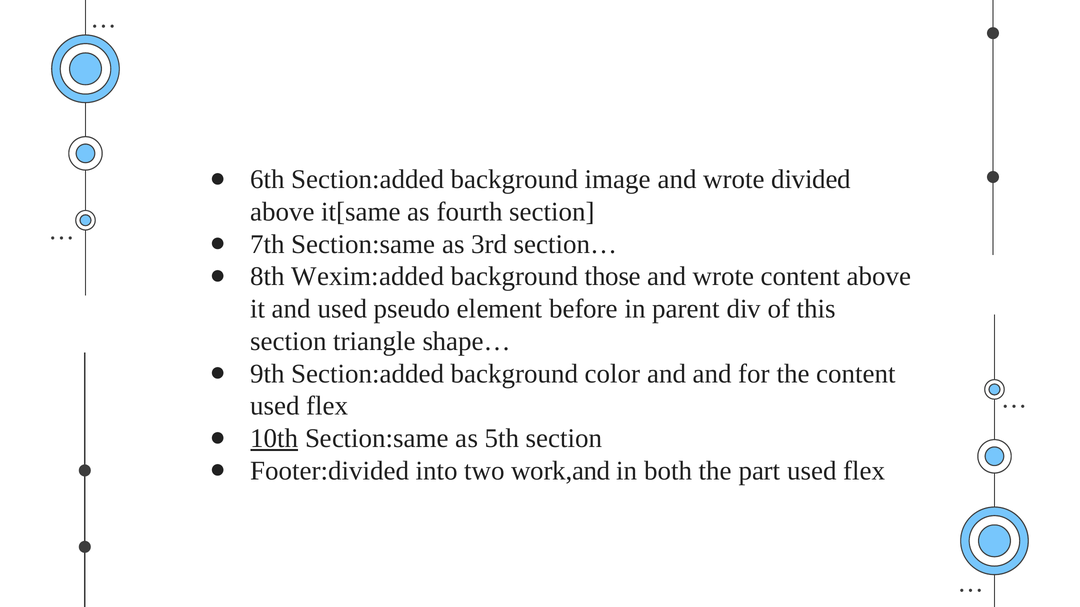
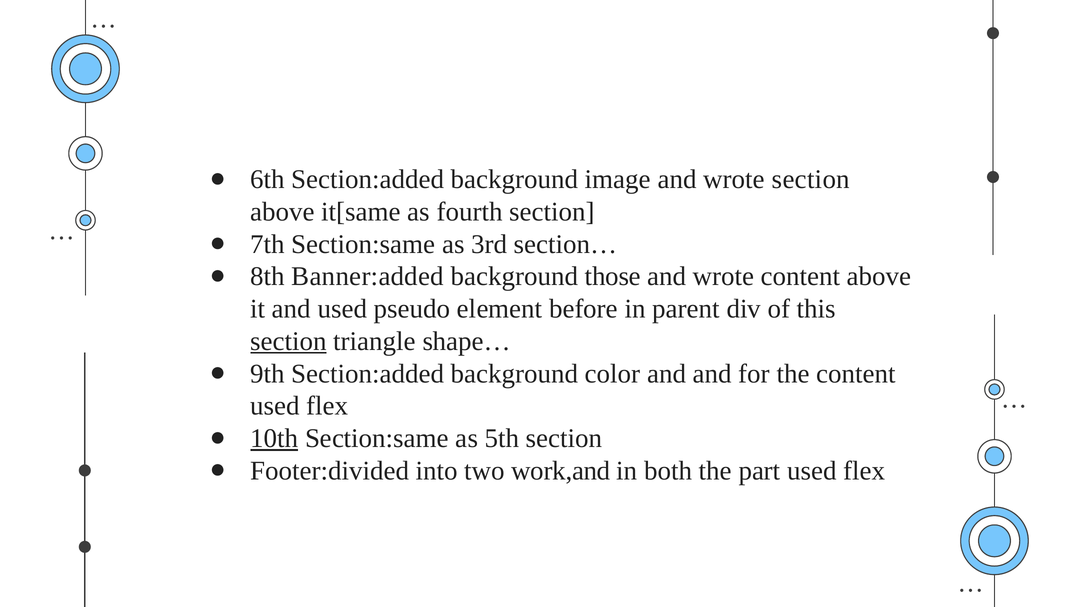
wrote divided: divided -> section
Wexim:added: Wexim:added -> Banner:added
section at (288, 342) underline: none -> present
